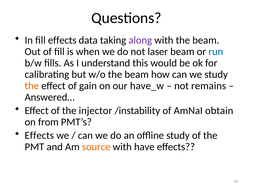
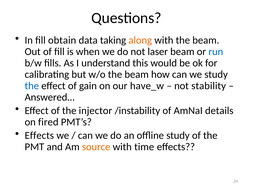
fill effects: effects -> obtain
along colour: purple -> orange
the at (32, 86) colour: orange -> blue
remains: remains -> stability
obtain: obtain -> details
from: from -> fired
have: have -> time
